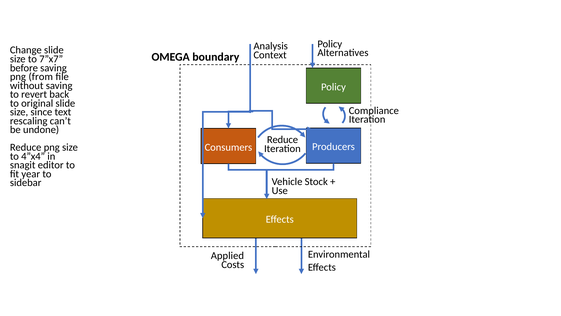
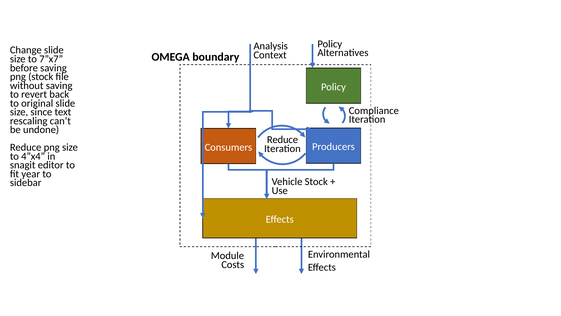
png from: from -> stock
Applied: Applied -> Module
